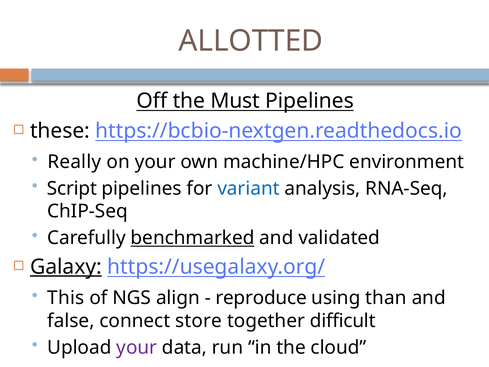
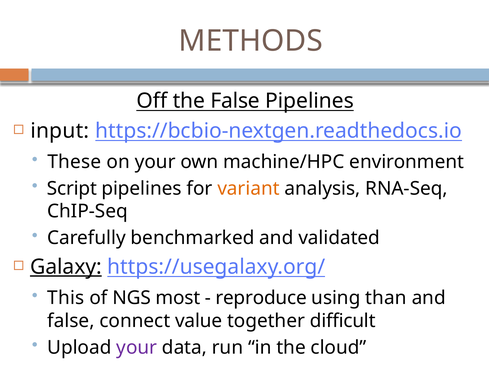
ALLOTTED: ALLOTTED -> METHODS
the Must: Must -> False
these: these -> input
Really: Really -> These
variant colour: blue -> orange
benchmarked underline: present -> none
align: align -> most
store: store -> value
